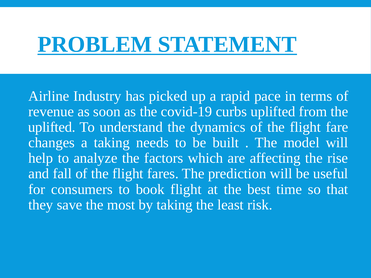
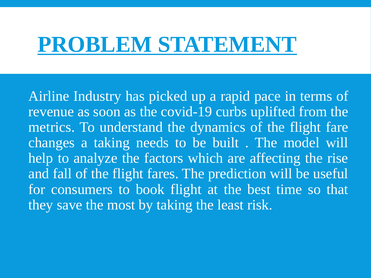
uplifted at (52, 127): uplifted -> metrics
